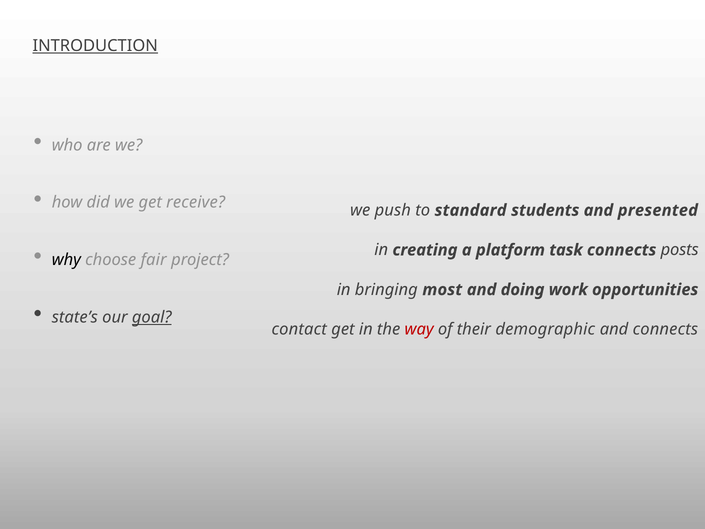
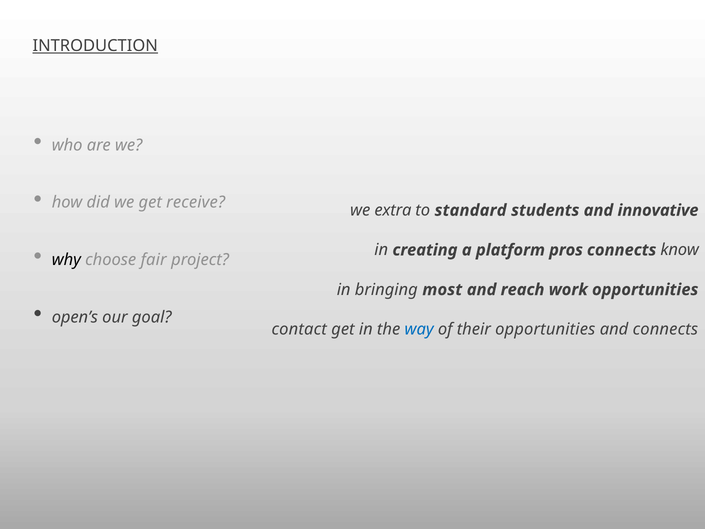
push: push -> extra
presented: presented -> innovative
task: task -> pros
posts: posts -> know
doing: doing -> reach
state’s: state’s -> open’s
goal underline: present -> none
way colour: red -> blue
their demographic: demographic -> opportunities
